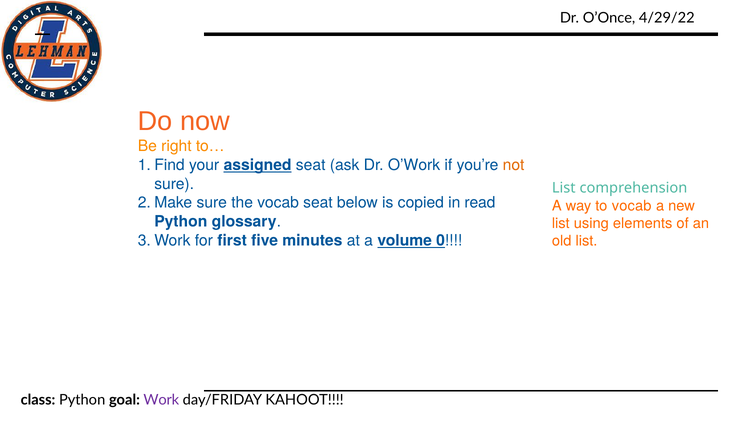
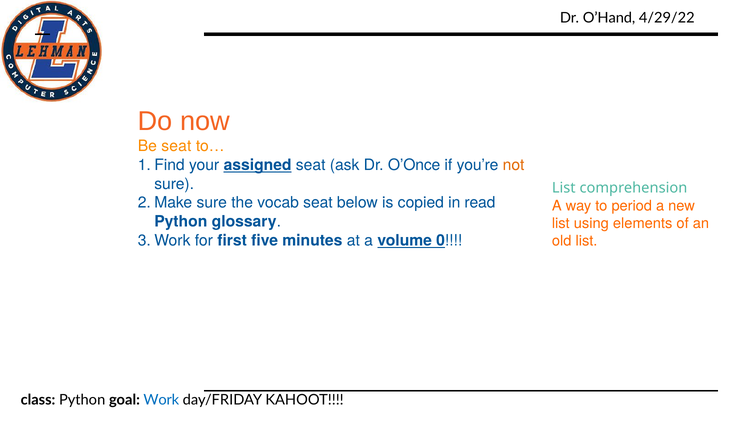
O’Once: O’Once -> O’Hand
Be right: right -> seat
O’Work: O’Work -> O’Once
to vocab: vocab -> period
Work colour: purple -> blue
